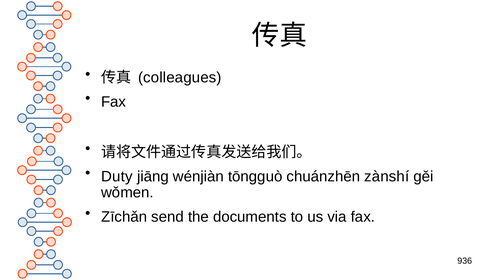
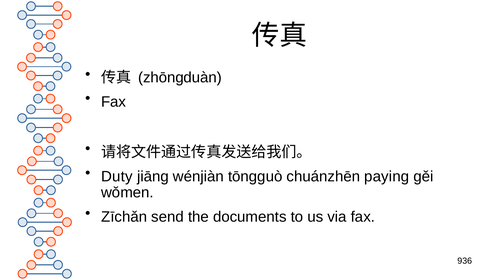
colleagues: colleagues -> zhōngduàn
zànshí: zànshí -> paying
